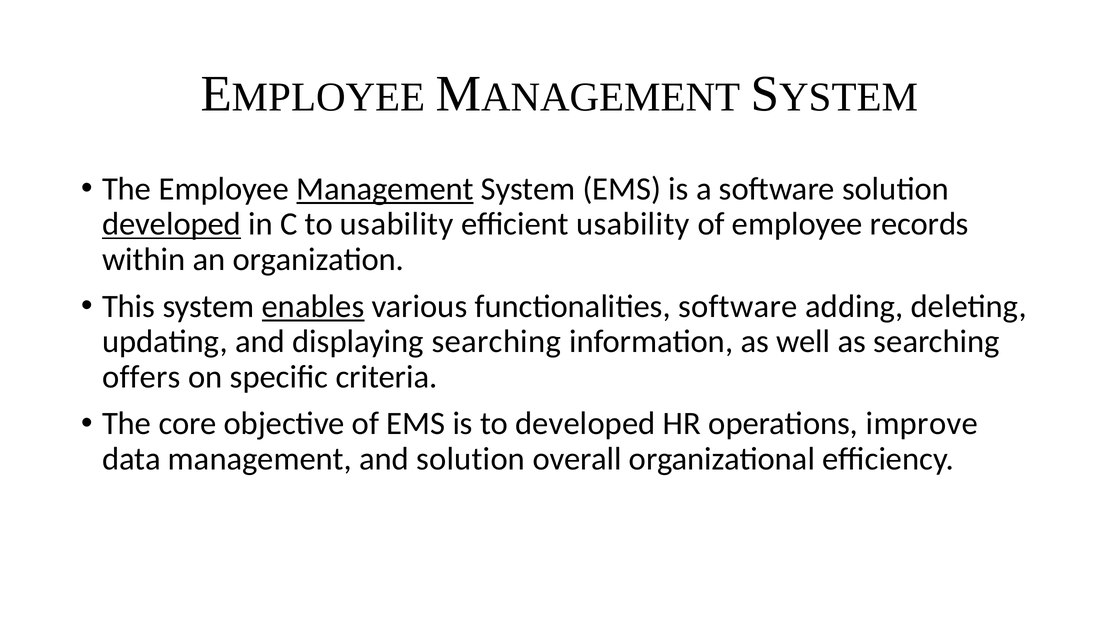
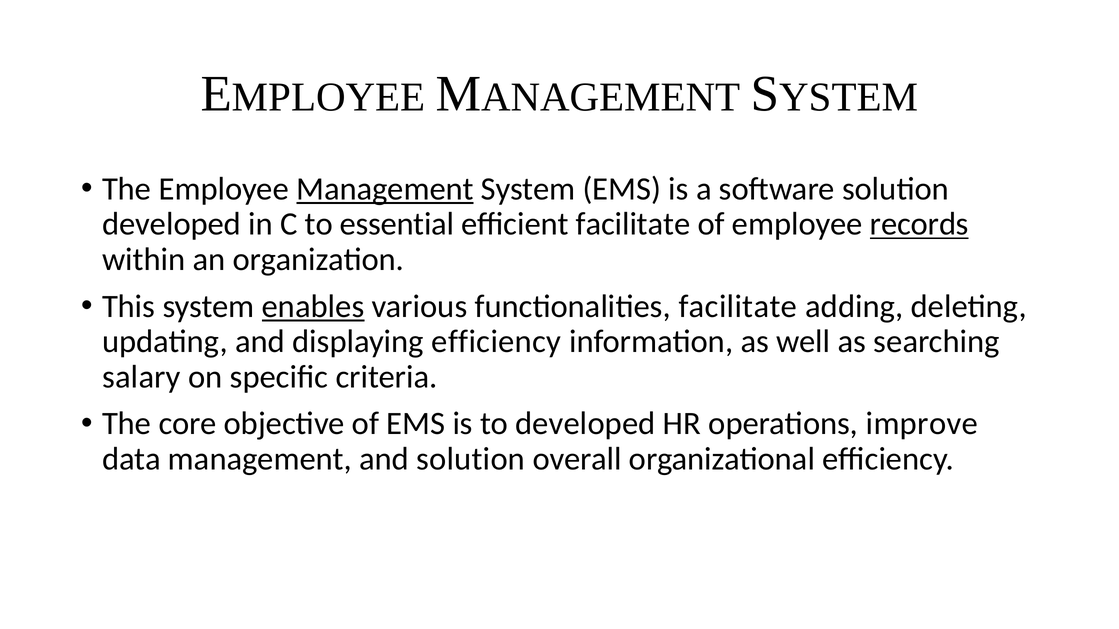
developed at (172, 224) underline: present -> none
to usability: usability -> essential
efficient usability: usability -> facilitate
records underline: none -> present
functionalities software: software -> facilitate
displaying searching: searching -> efficiency
offers: offers -> salary
